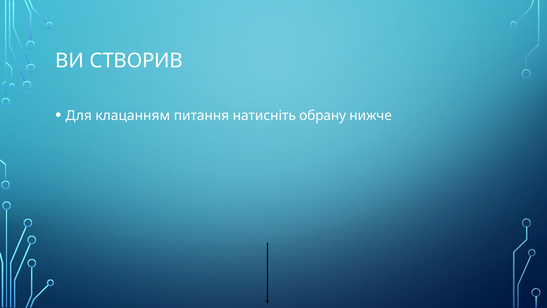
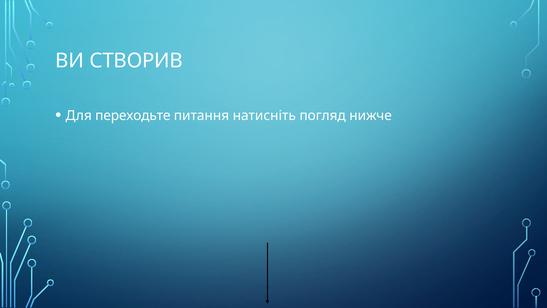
клацанням: клацанням -> переходьте
обрану: обрану -> погляд
